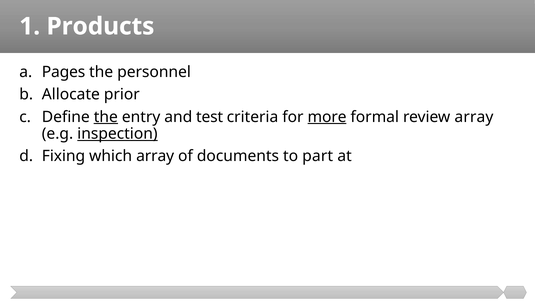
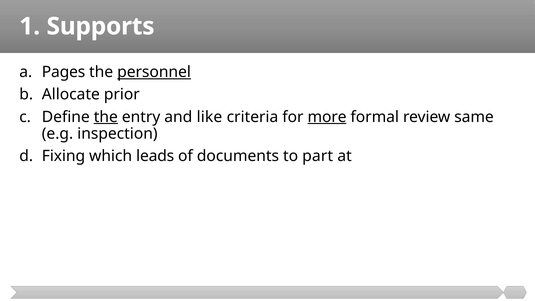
Products: Products -> Supports
personnel underline: none -> present
test: test -> like
review array: array -> same
inspection underline: present -> none
which array: array -> leads
